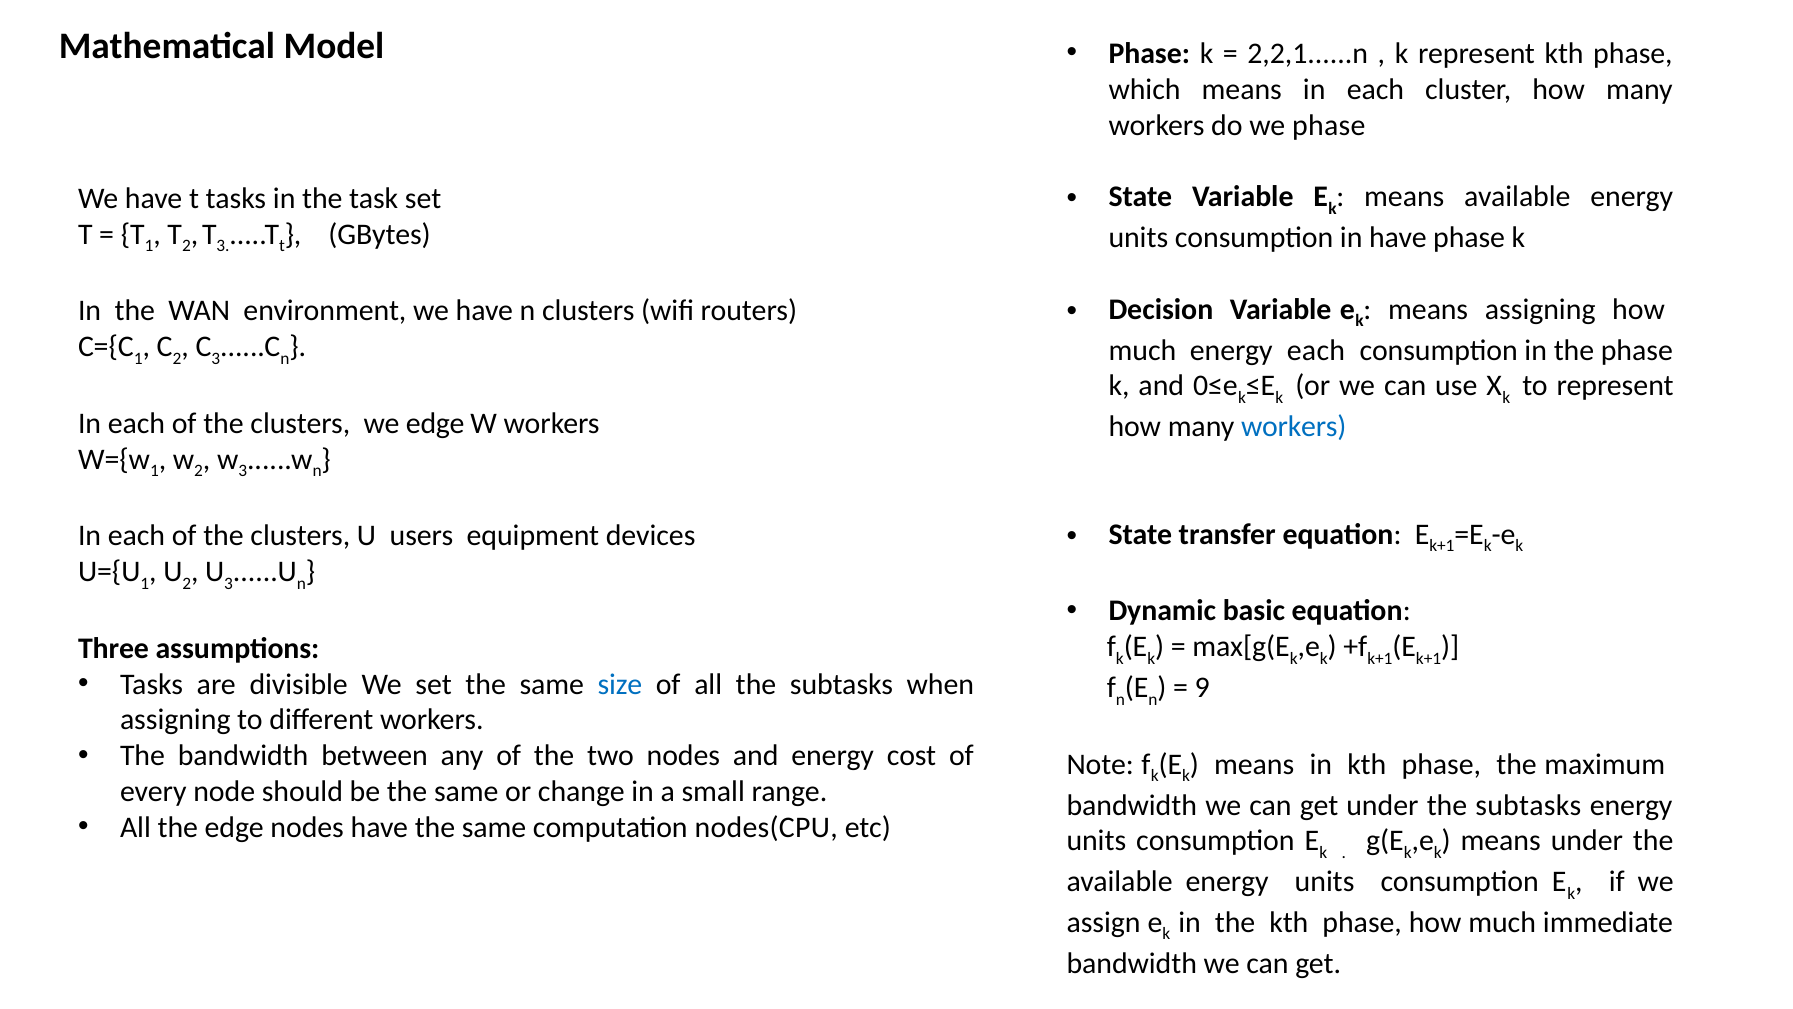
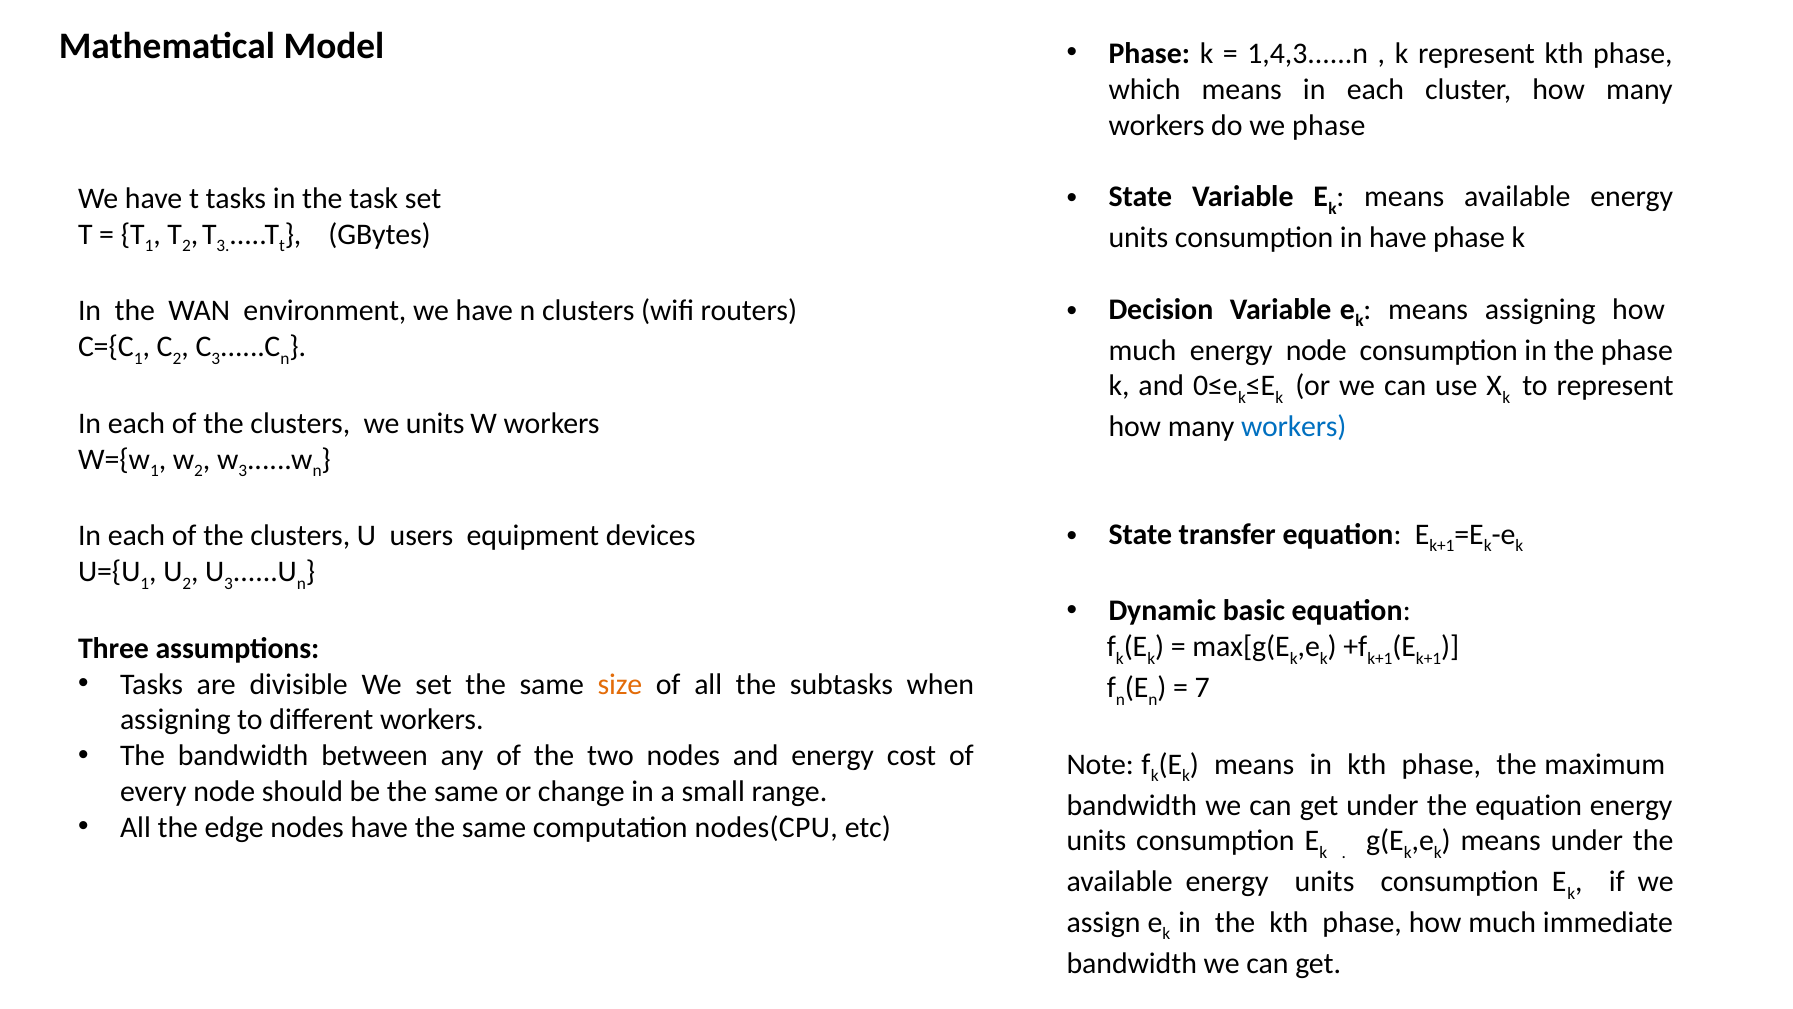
2,2,1......n: 2,2,1......n -> 1,4,3......n
energy each: each -> node
we edge: edge -> units
size colour: blue -> orange
9: 9 -> 7
under the subtasks: subtasks -> equation
